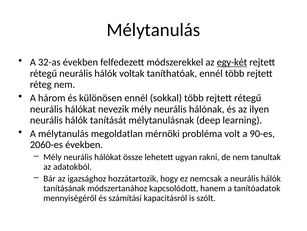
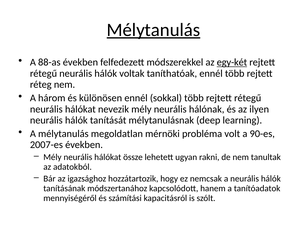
Mélytanulás at (153, 30) underline: none -> present
32-as: 32-as -> 88-as
2060-es: 2060-es -> 2007-es
